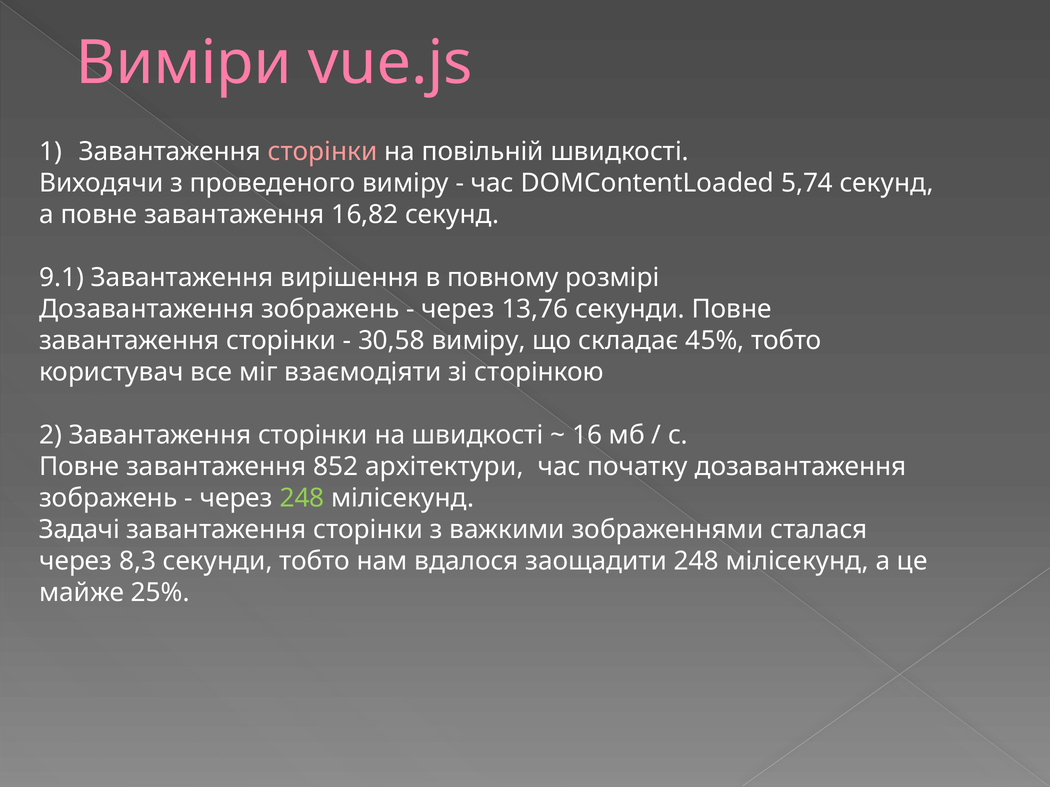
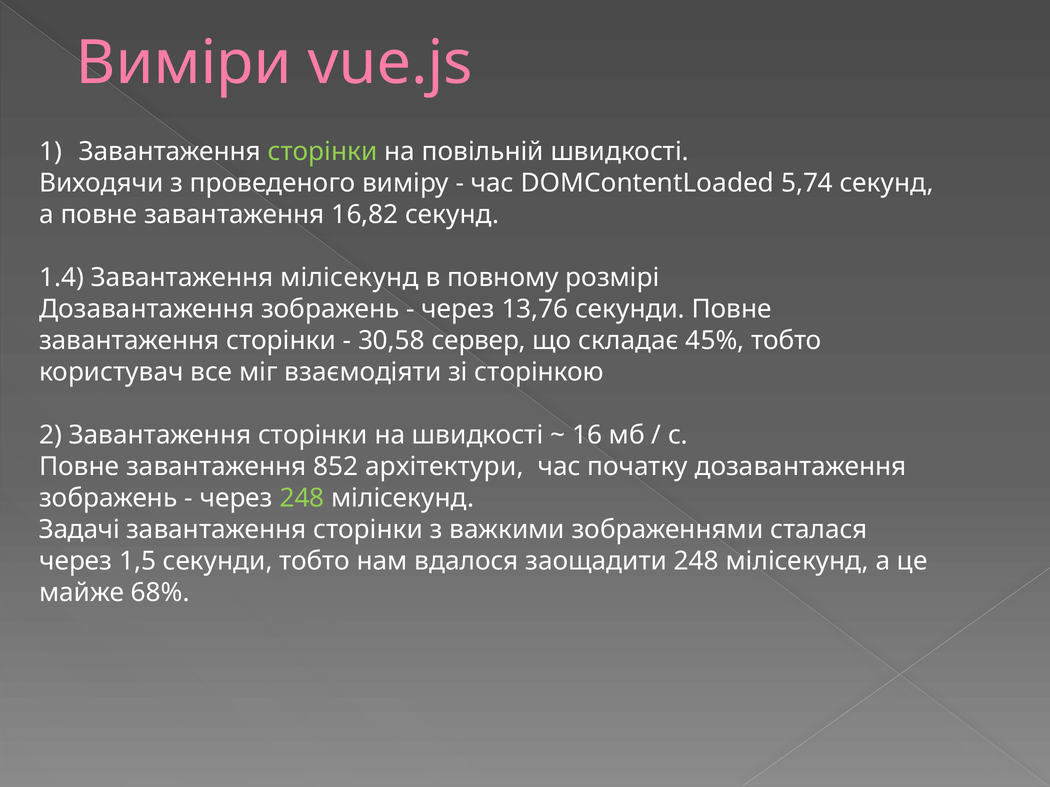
сторінки at (323, 152) colour: pink -> light green
9.1: 9.1 -> 1.4
Завантаження вирішення: вирішення -> мілісекунд
30,58 виміру: виміру -> сервер
8,3: 8,3 -> 1,5
25%: 25% -> 68%
